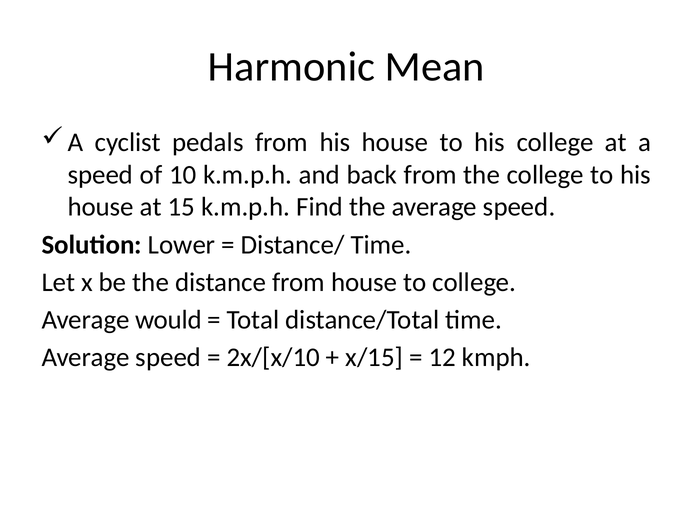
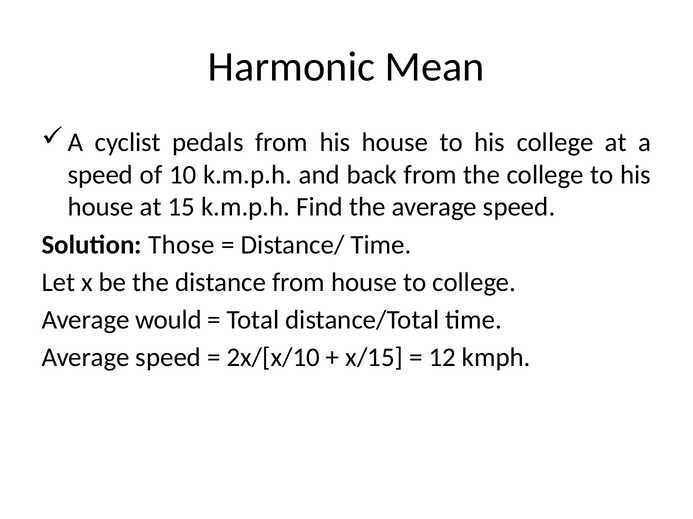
Lower: Lower -> Those
